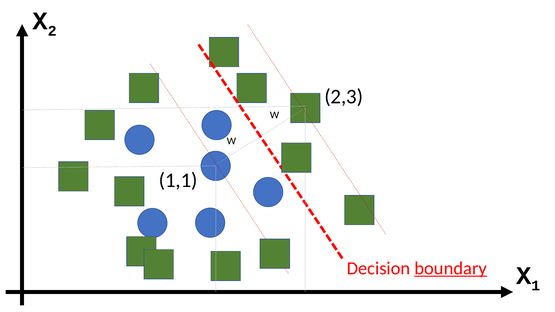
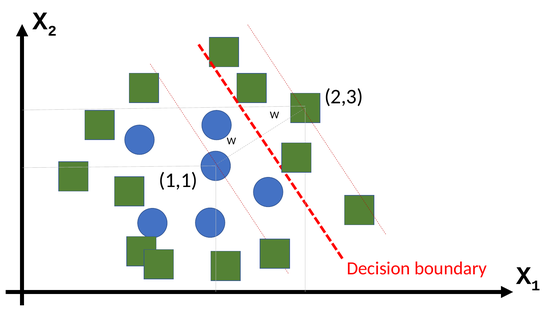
boundary underline: present -> none
